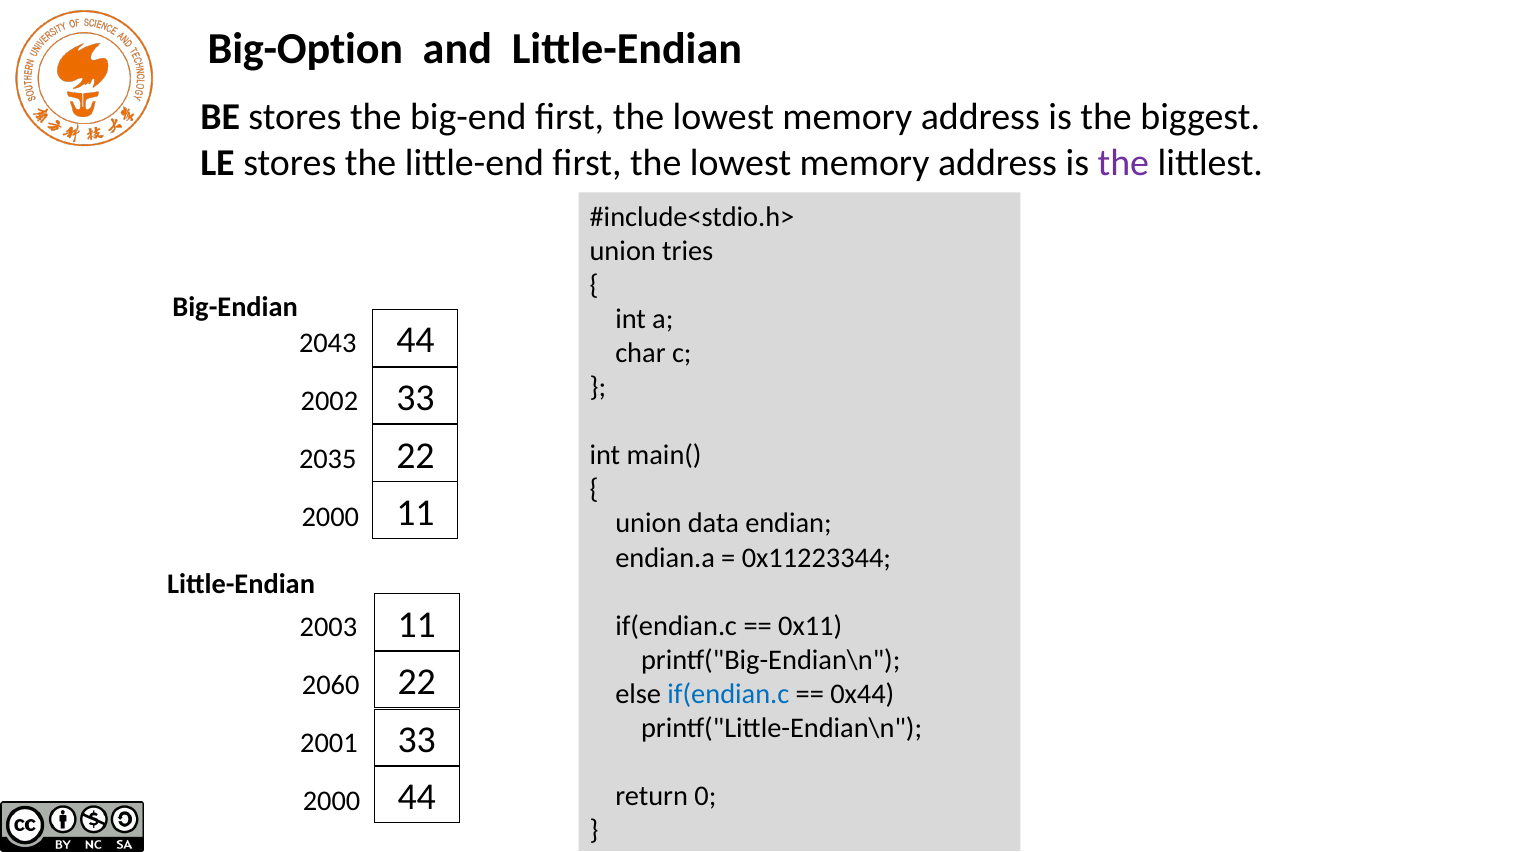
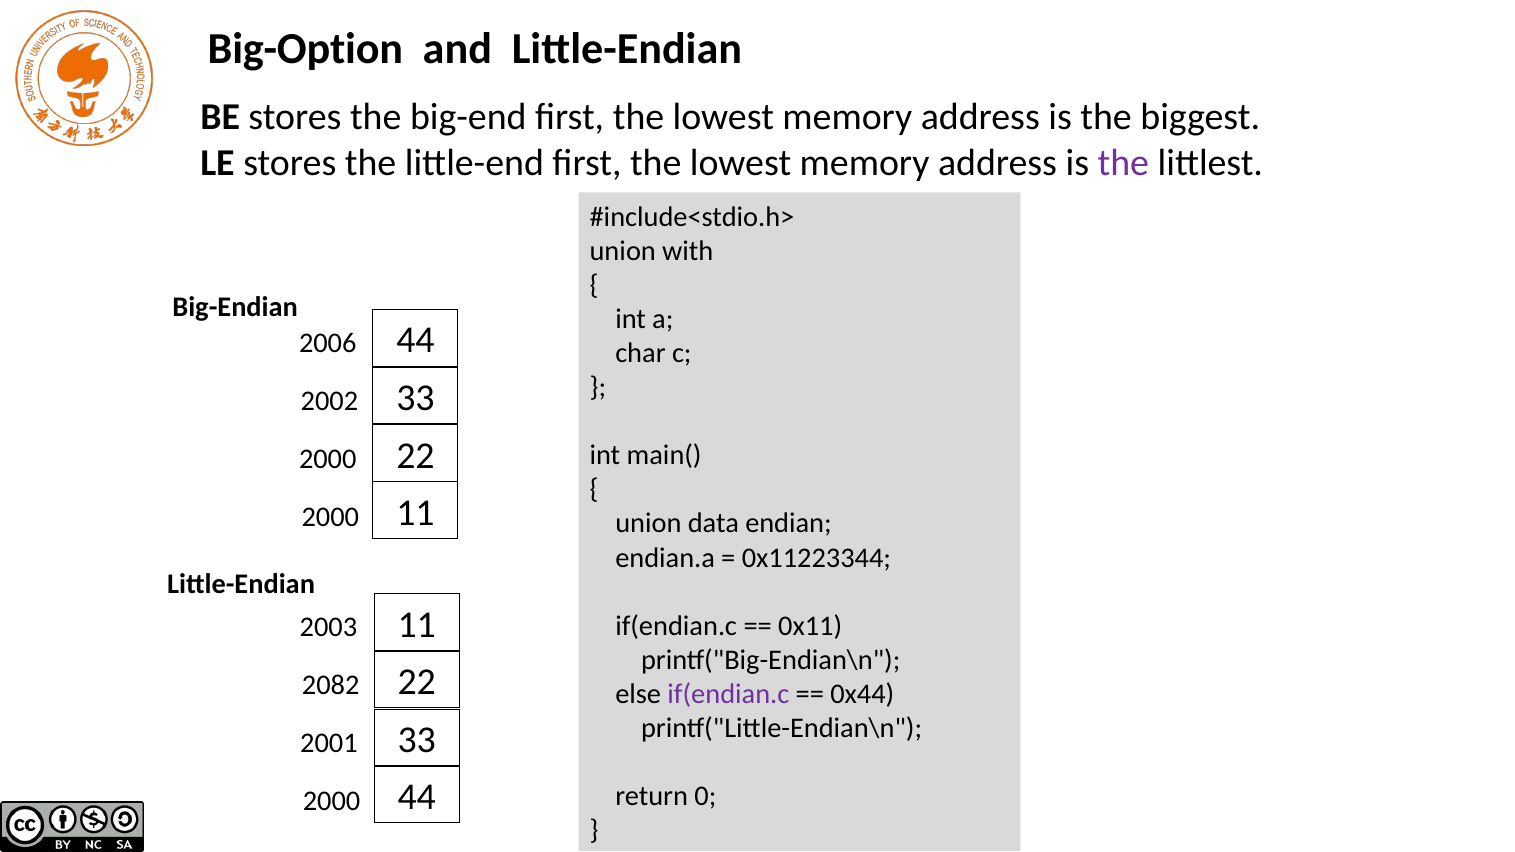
tries: tries -> with
2043: 2043 -> 2006
2035 at (328, 460): 2035 -> 2000
2060: 2060 -> 2082
if(endian.c at (728, 694) colour: blue -> purple
